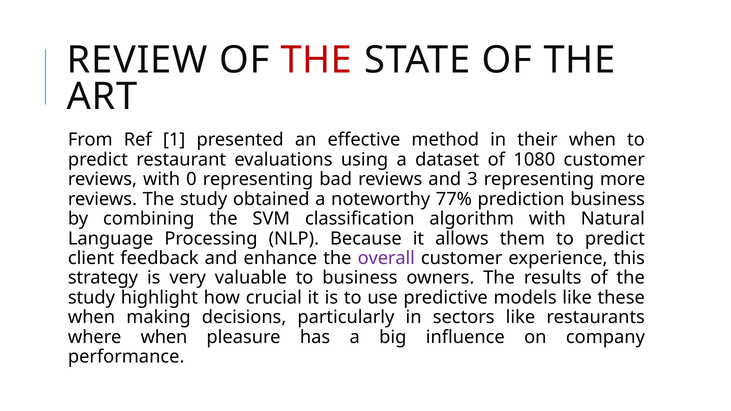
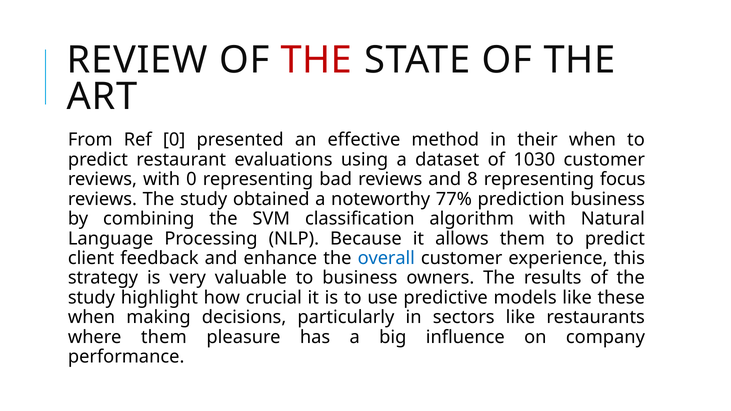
Ref 1: 1 -> 0
1080: 1080 -> 1030
3: 3 -> 8
more: more -> focus
overall colour: purple -> blue
where when: when -> them
